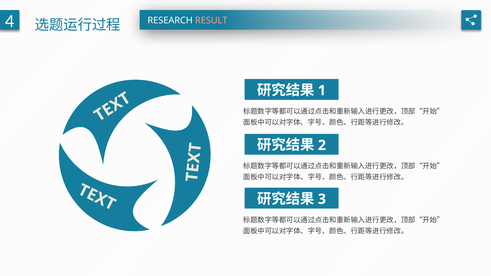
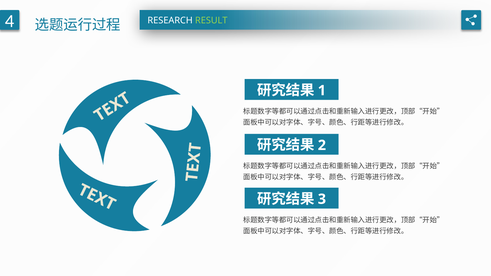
RESULT colour: pink -> light green
